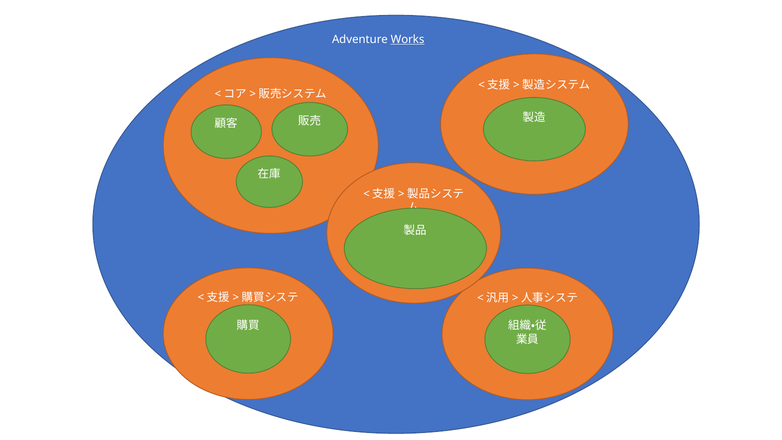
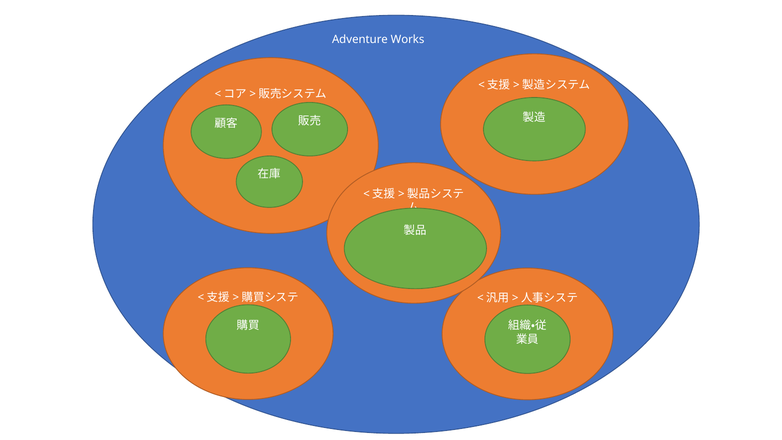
Works underline: present -> none
